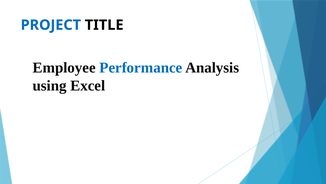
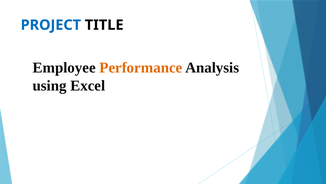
Performance colour: blue -> orange
